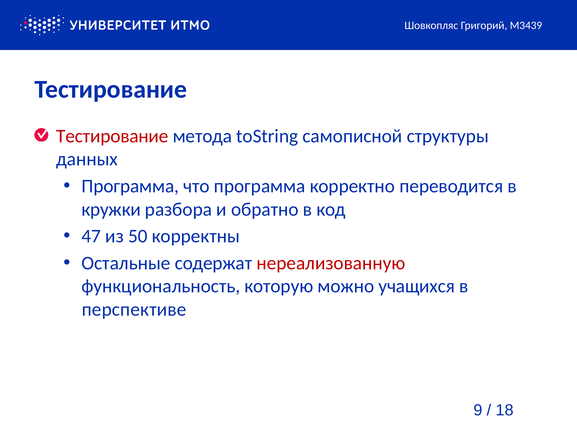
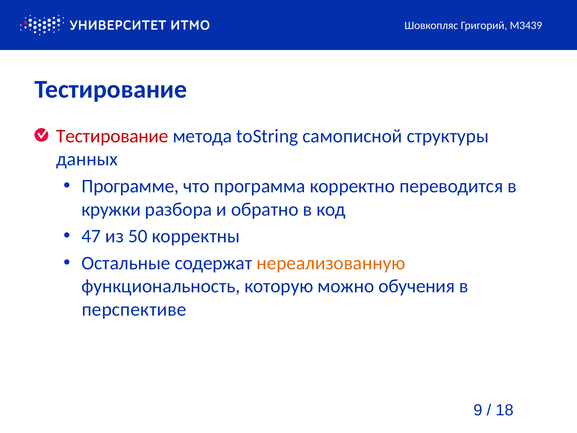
Программа at (130, 186): Программа -> Программе
нереализованную colour: red -> orange
учащихся: учащихся -> обучения
